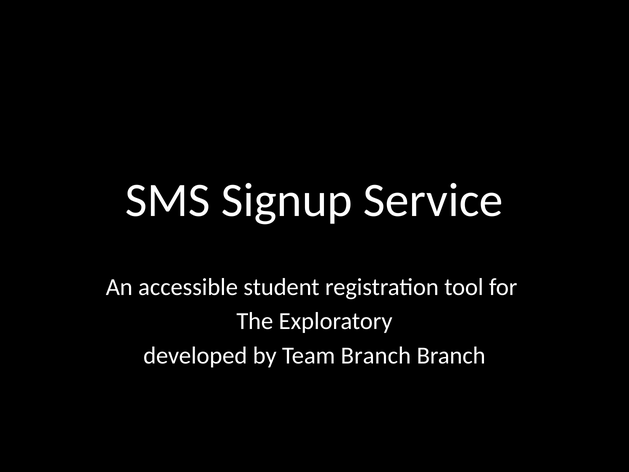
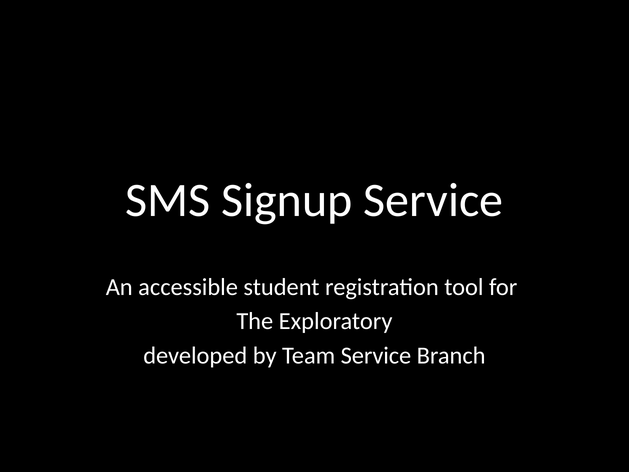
Team Branch: Branch -> Service
